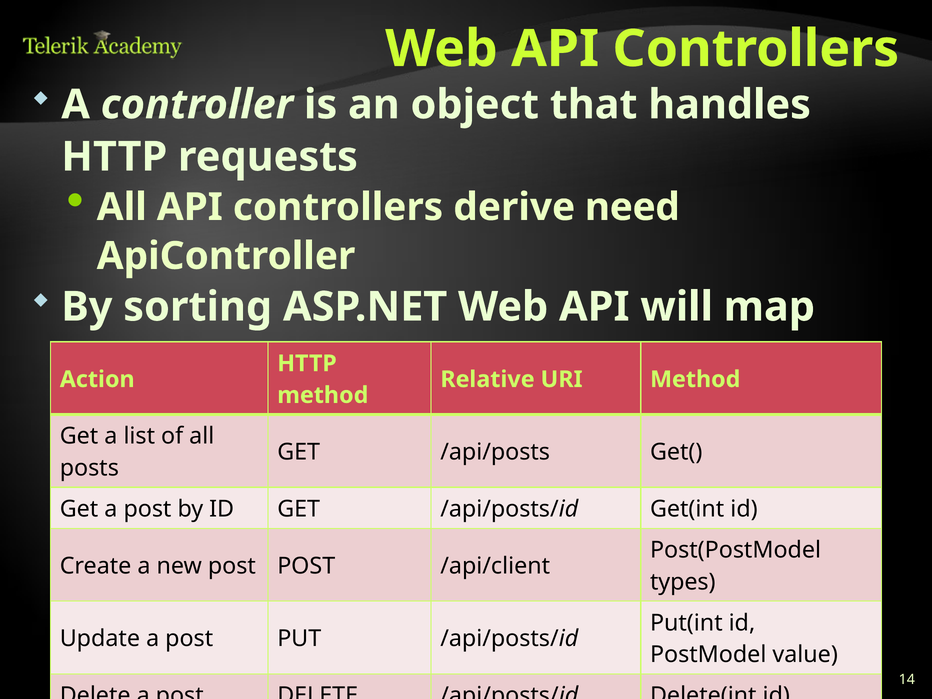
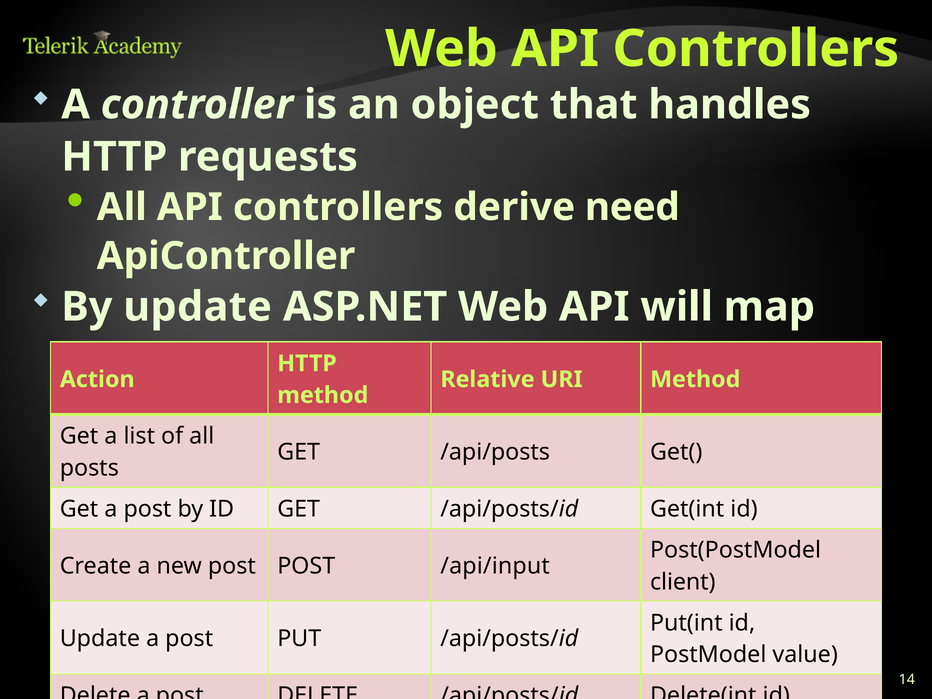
By sorting: sorting -> update
/api/client: /api/client -> /api/input
types: types -> client
